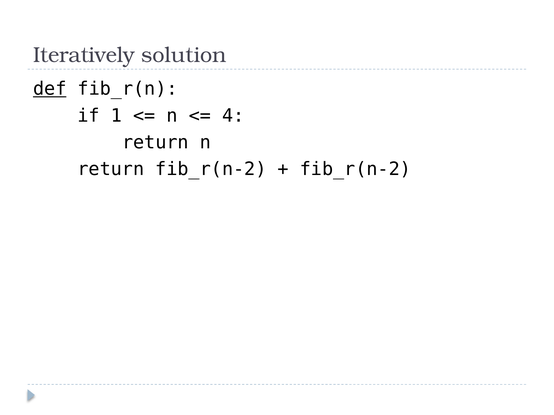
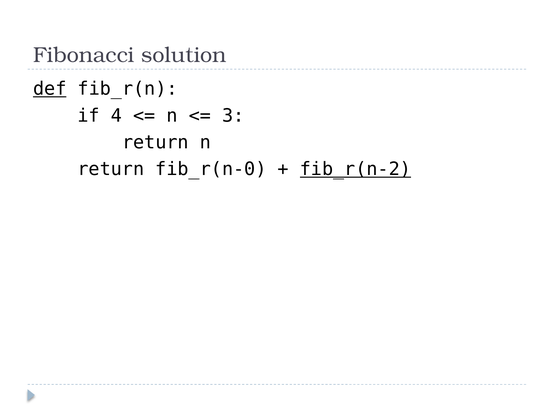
Iteratively: Iteratively -> Fibonacci
1: 1 -> 4
4: 4 -> 3
return fib_r(n-2: fib_r(n-2 -> fib_r(n-0
fib_r(n-2 at (355, 169) underline: none -> present
